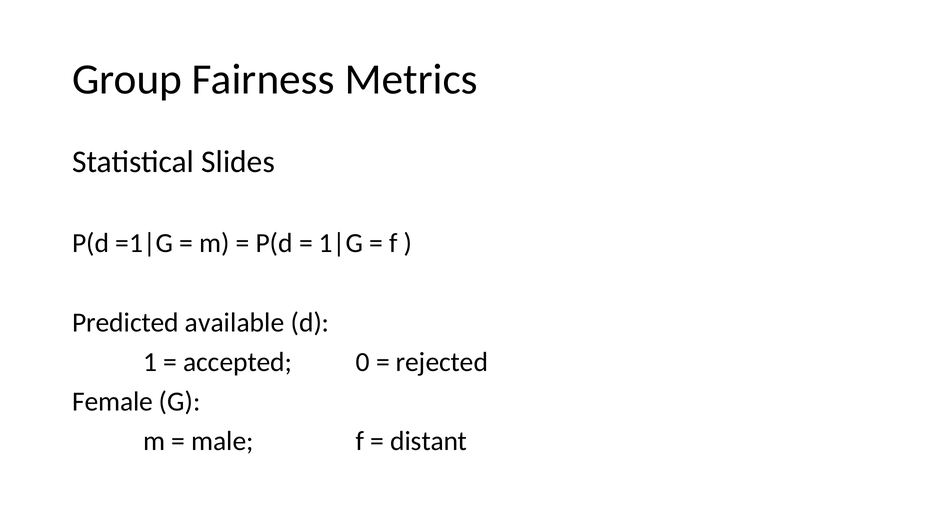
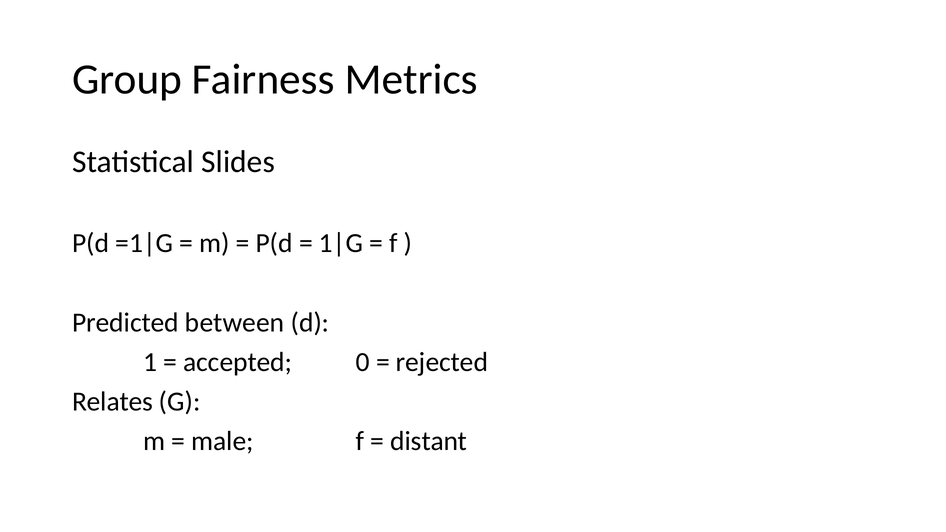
available: available -> between
Female: Female -> Relates
